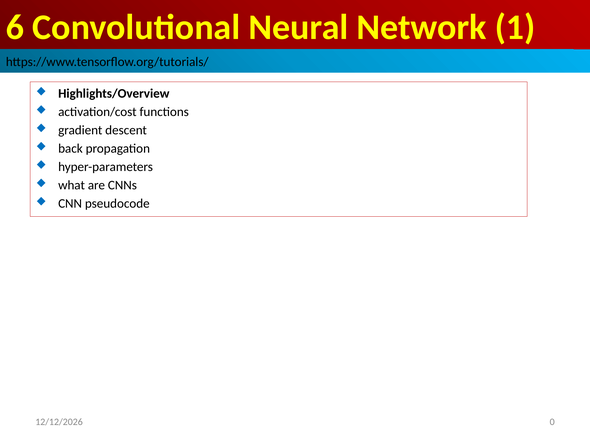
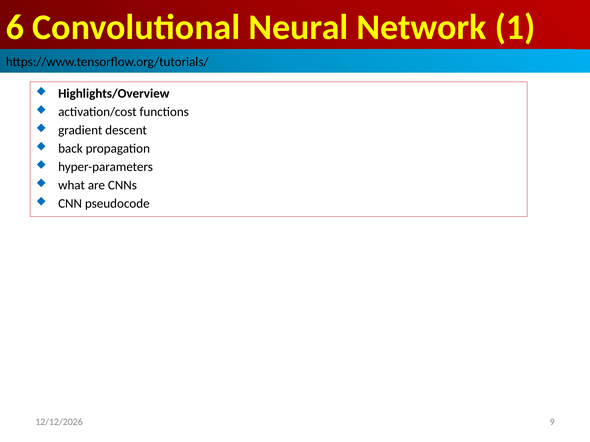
0: 0 -> 9
